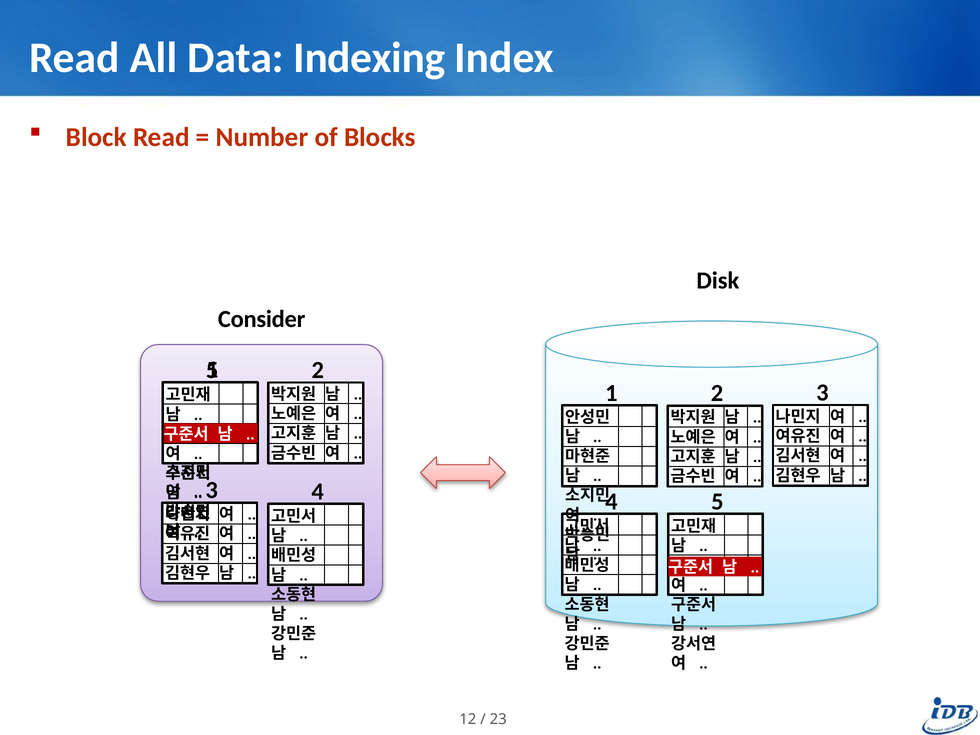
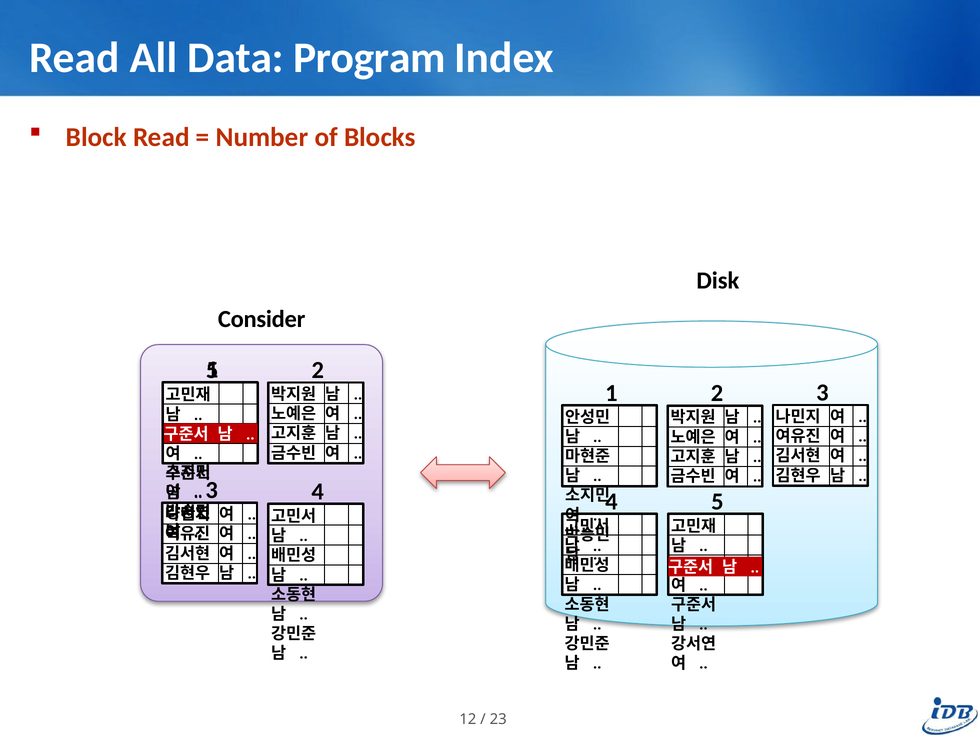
Indexing: Indexing -> Program
